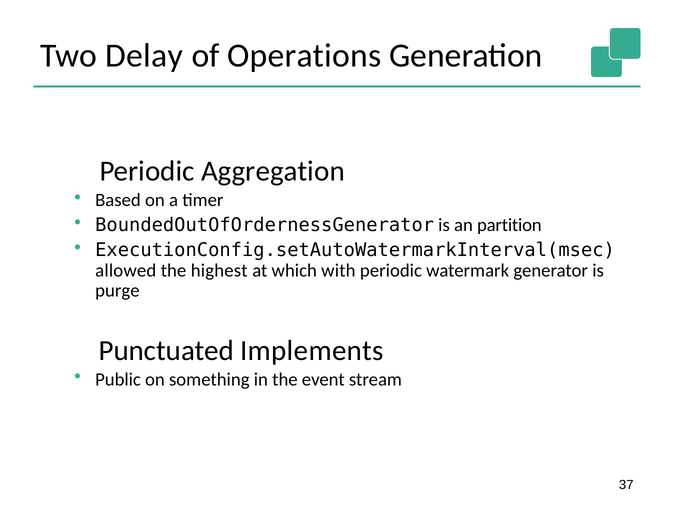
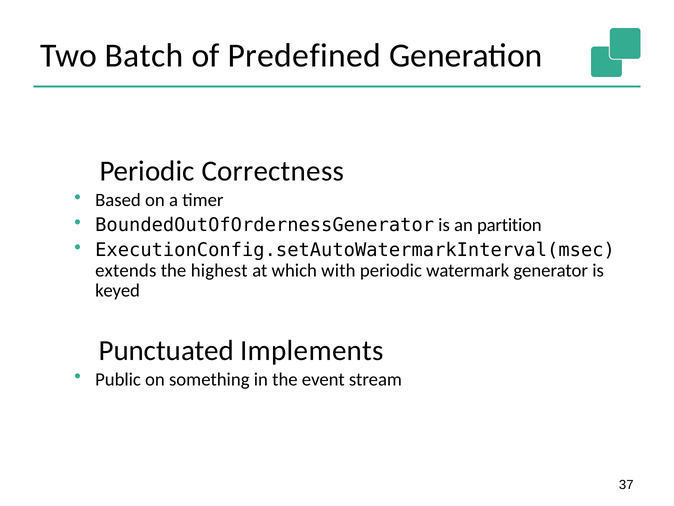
Delay: Delay -> Batch
Operations: Operations -> Predefined
Aggregation: Aggregation -> Correctness
allowed: allowed -> extends
purge: purge -> keyed
